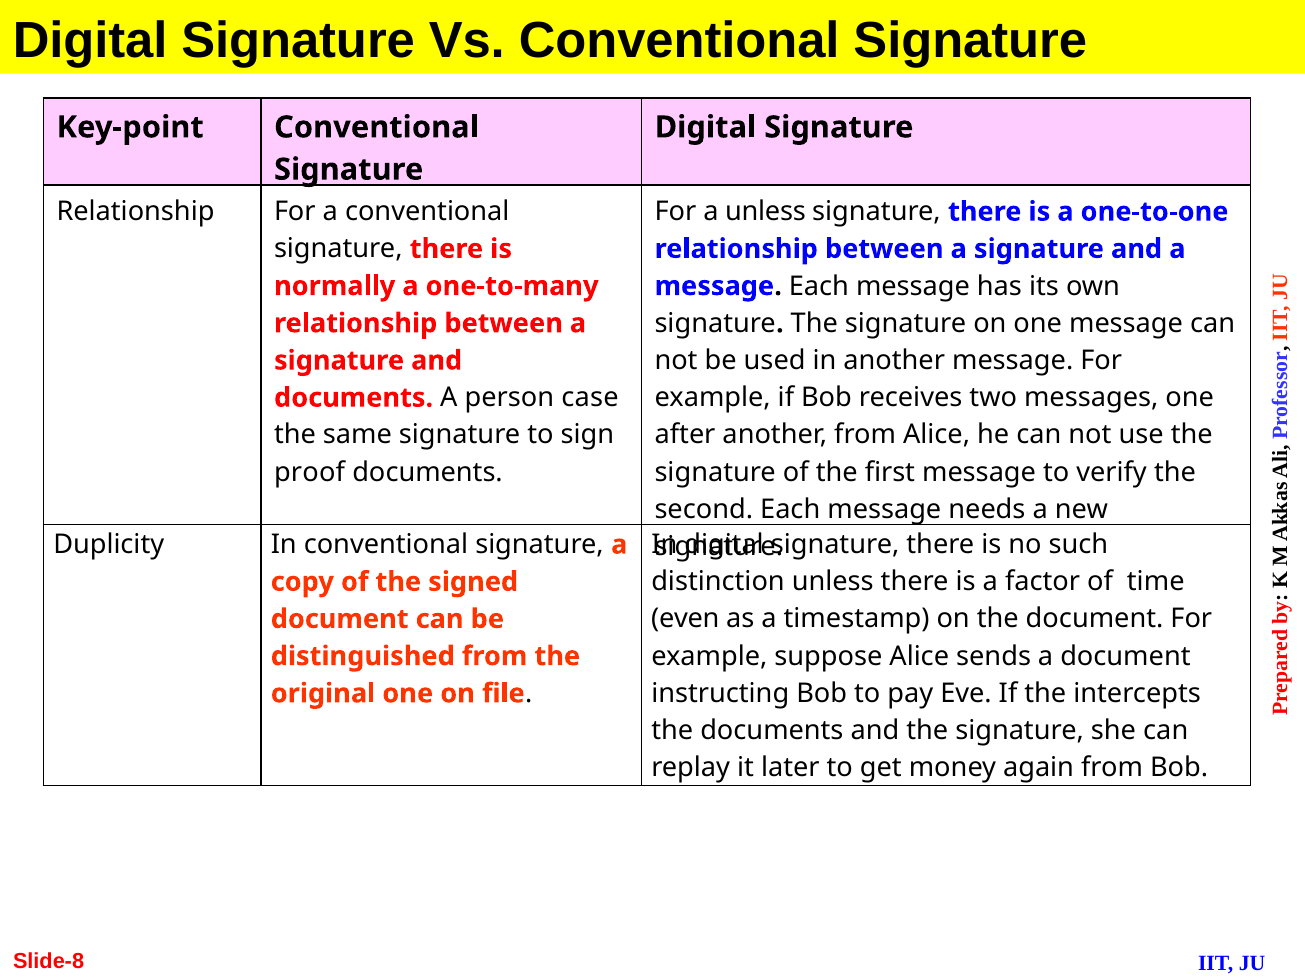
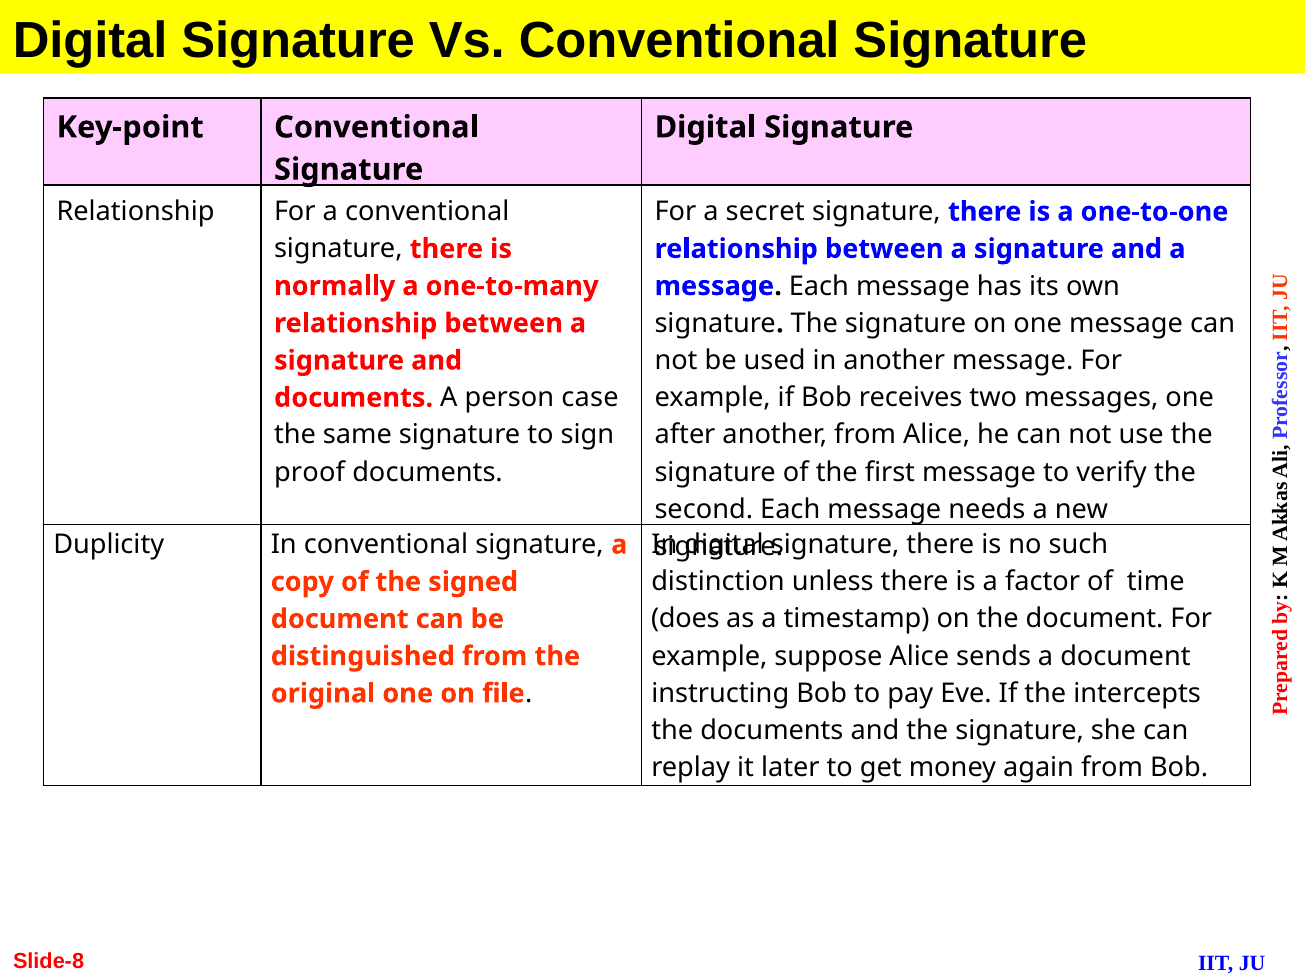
a unless: unless -> secret
even: even -> does
